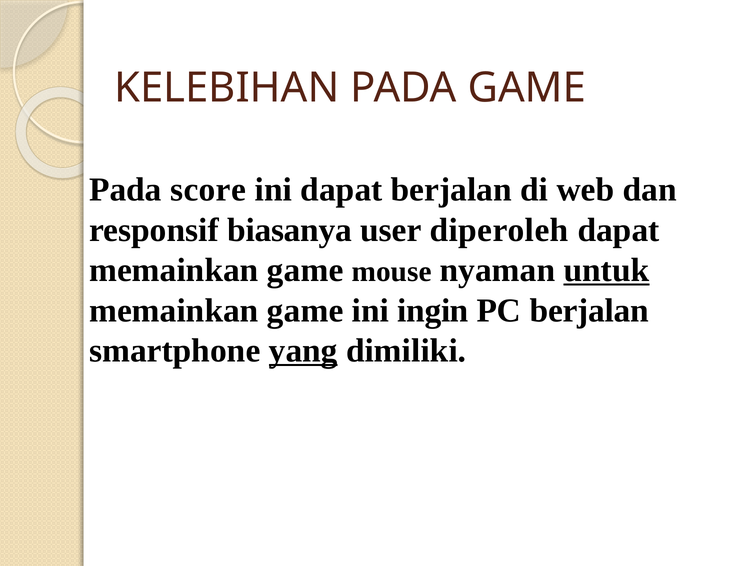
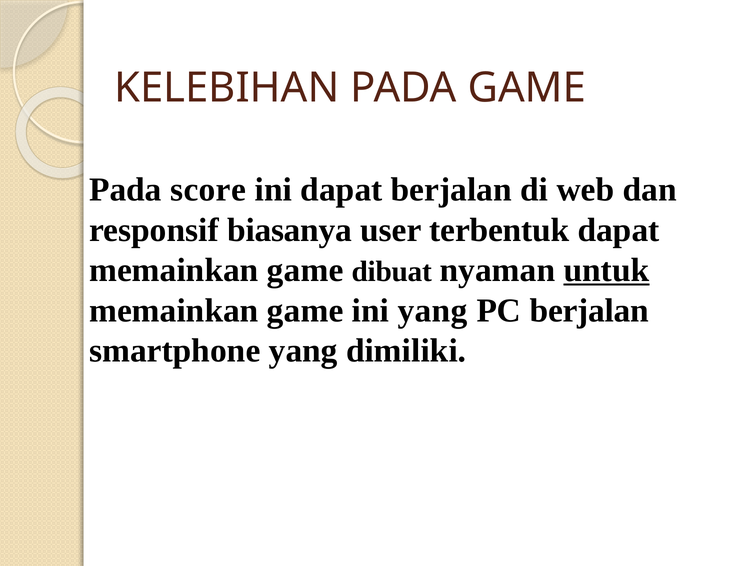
diperoleh: diperoleh -> terbentuk
mouse: mouse -> dibuat
ini ingin: ingin -> yang
yang at (303, 350) underline: present -> none
